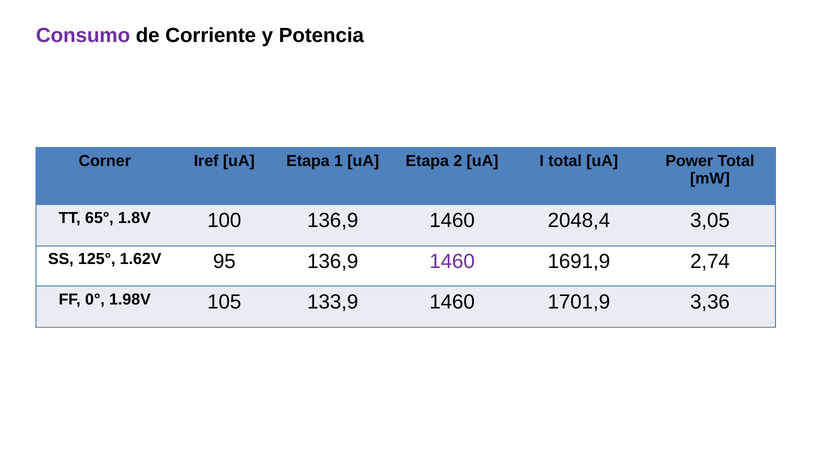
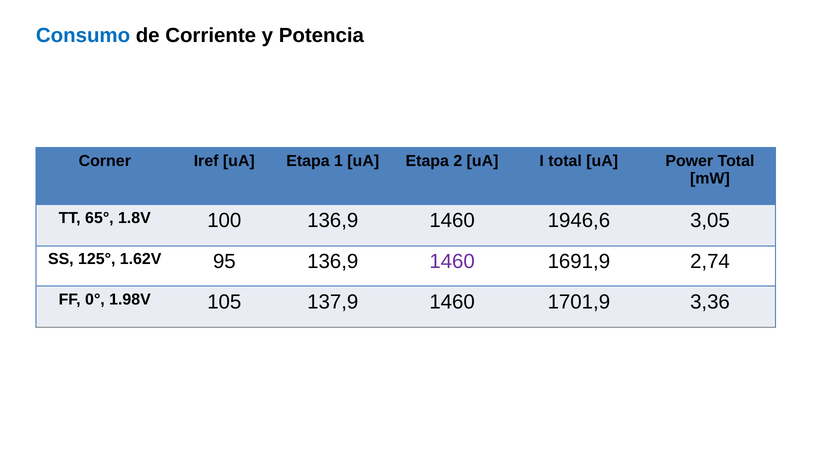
Consumo colour: purple -> blue
2048,4: 2048,4 -> 1946,6
133,9: 133,9 -> 137,9
